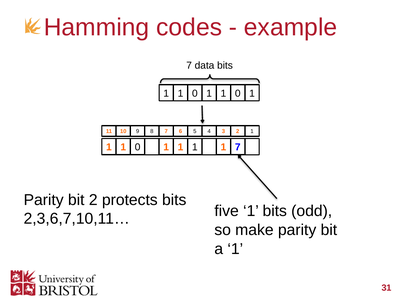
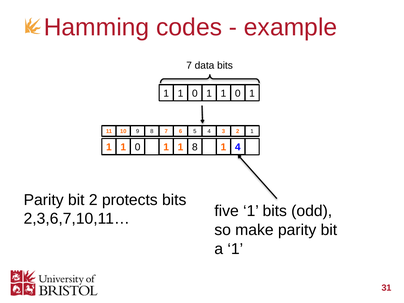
1 at (195, 147): 1 -> 8
1 7: 7 -> 4
